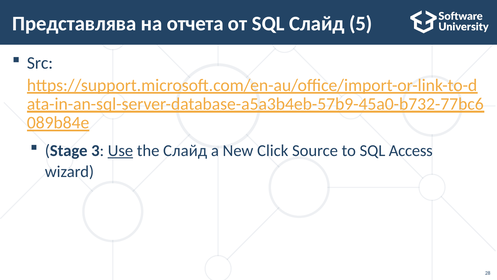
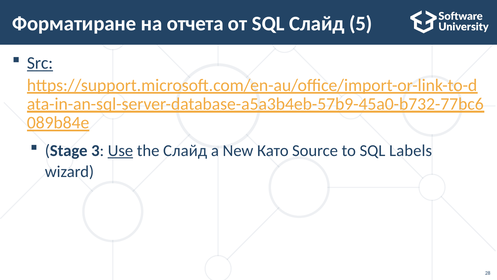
Представлява: Представлява -> Форматиране
Src underline: none -> present
Click: Click -> Като
Access: Access -> Labels
